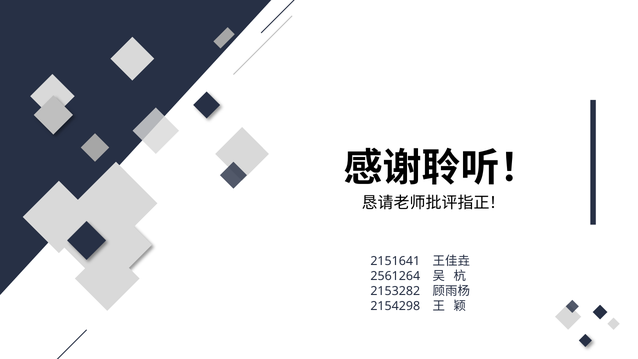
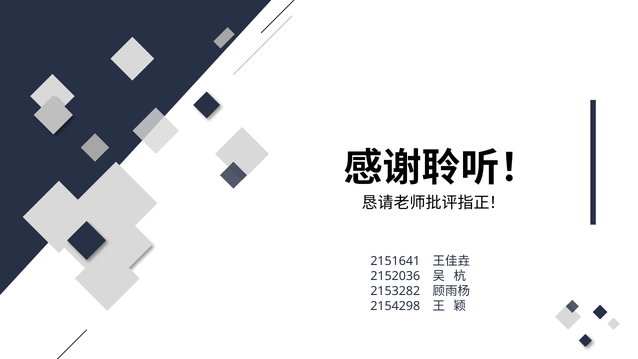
2561264: 2561264 -> 2152036
